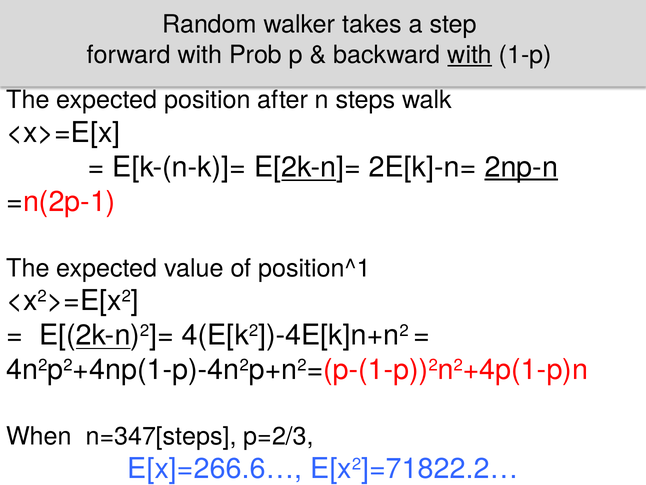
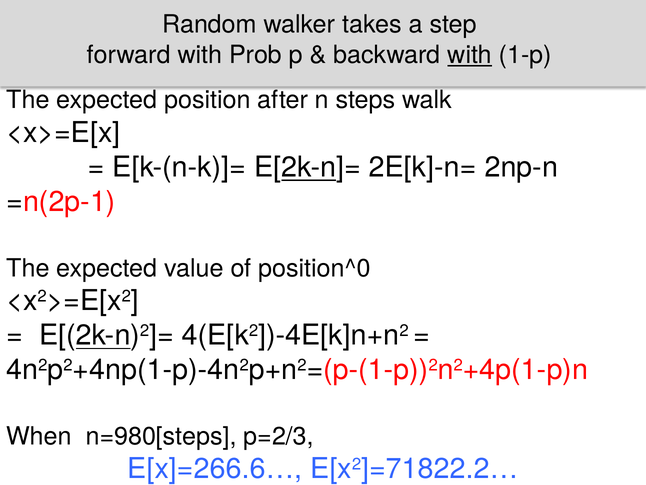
2np-n underline: present -> none
position^1: position^1 -> position^0
n=347[steps: n=347[steps -> n=980[steps
